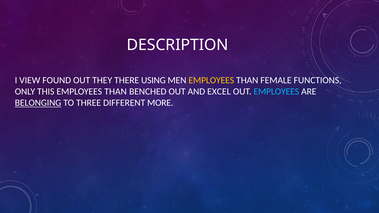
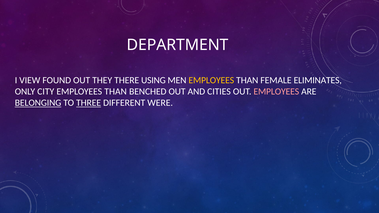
DESCRIPTION: DESCRIPTION -> DEPARTMENT
FUNCTIONS: FUNCTIONS -> ELIMINATES
THIS: THIS -> CITY
EXCEL: EXCEL -> CITIES
EMPLOYEES at (276, 92) colour: light blue -> pink
THREE underline: none -> present
MORE: MORE -> WERE
